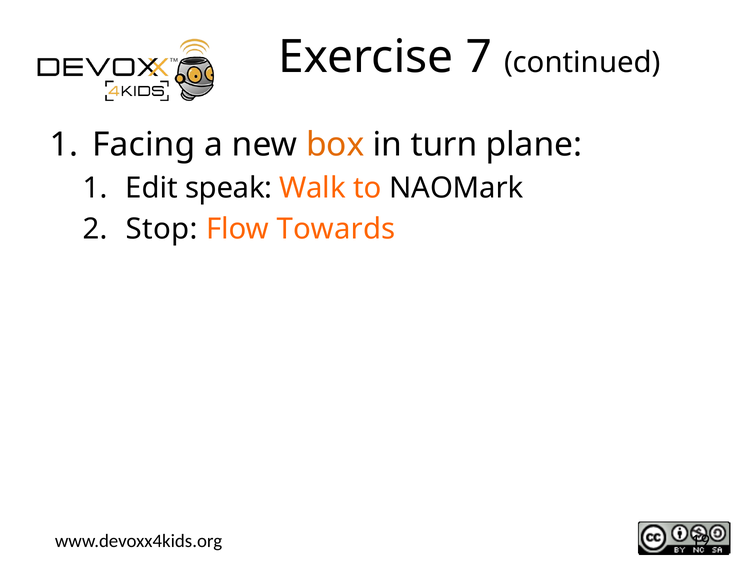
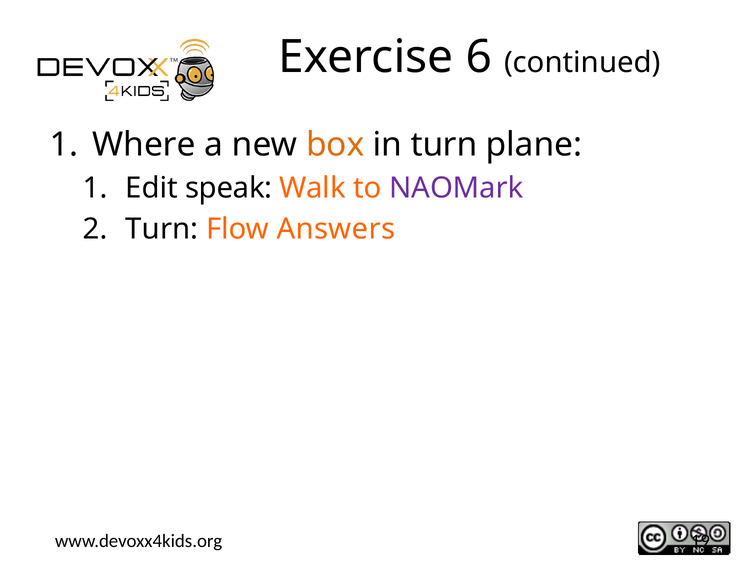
7: 7 -> 6
Facing: Facing -> Where
NAOMark colour: black -> purple
Stop at (162, 229): Stop -> Turn
Towards: Towards -> Answers
